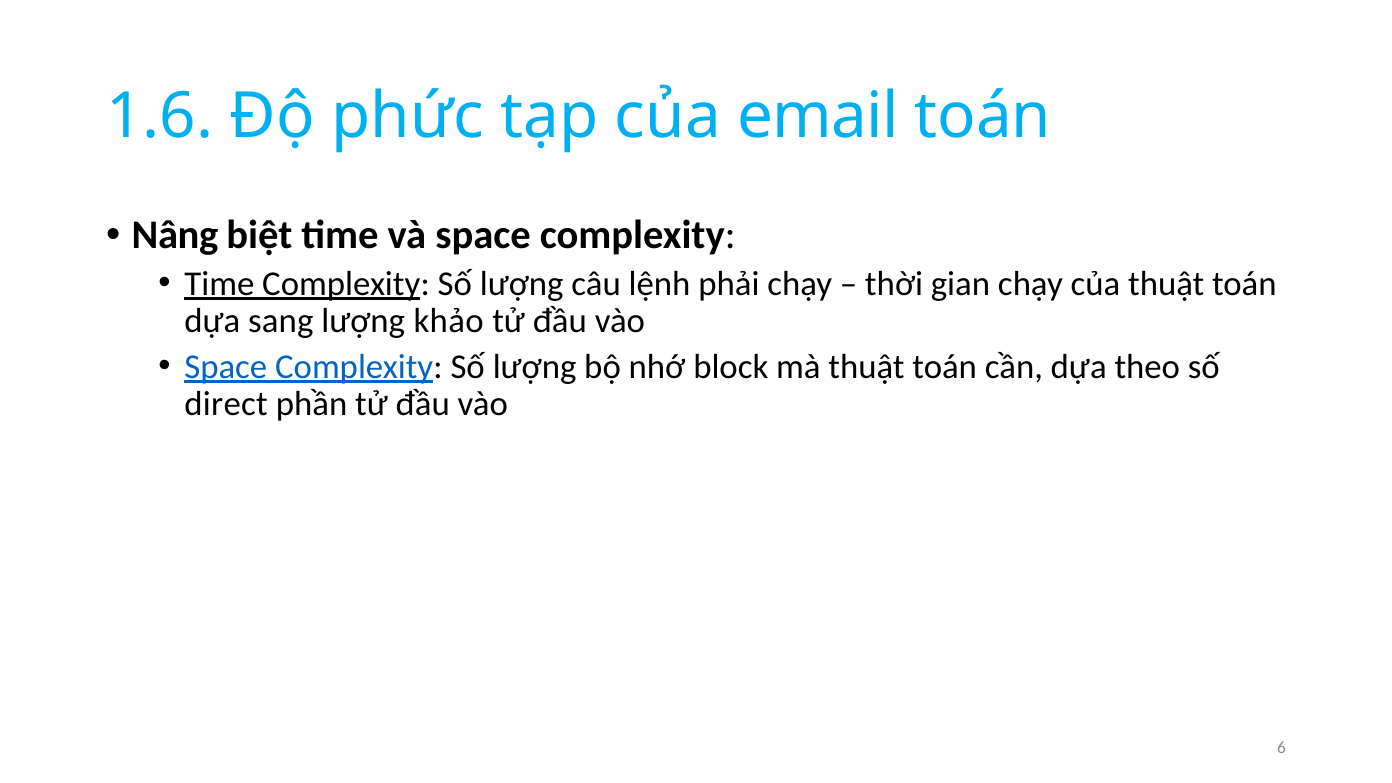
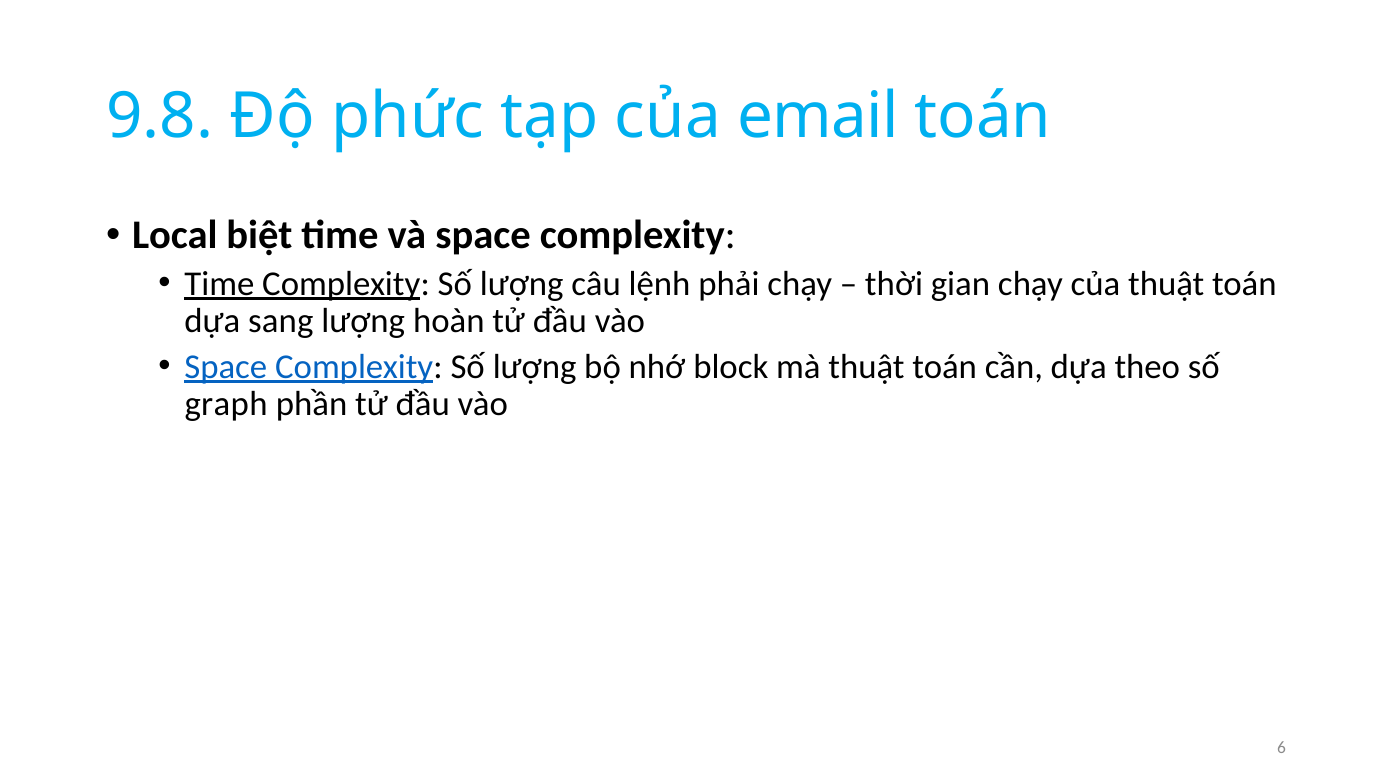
1.6: 1.6 -> 9.8
Nâng: Nâng -> Local
khảo: khảo -> hoàn
direct: direct -> graph
